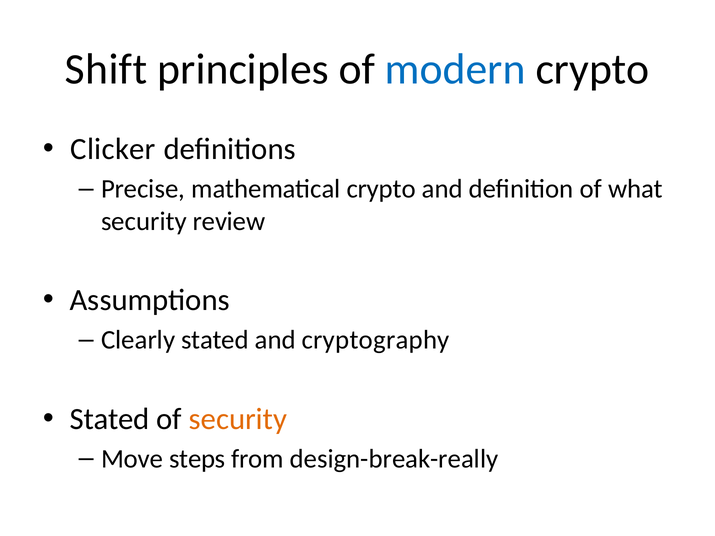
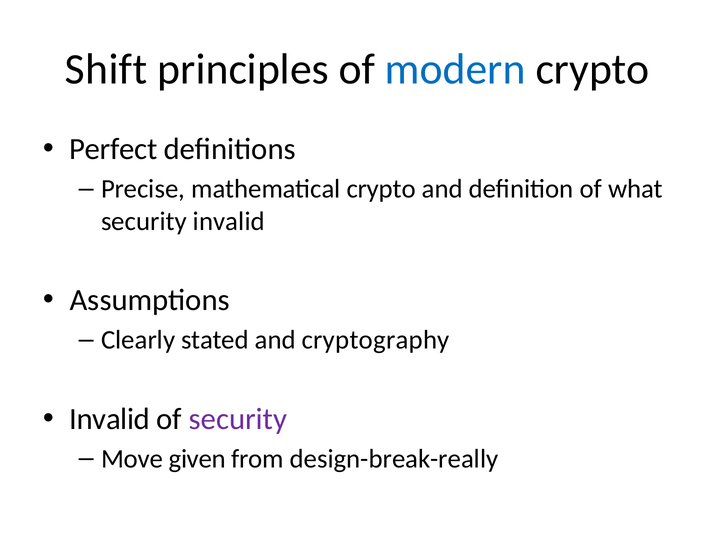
Clicker: Clicker -> Perfect
security review: review -> invalid
Stated at (110, 419): Stated -> Invalid
security at (238, 419) colour: orange -> purple
steps: steps -> given
